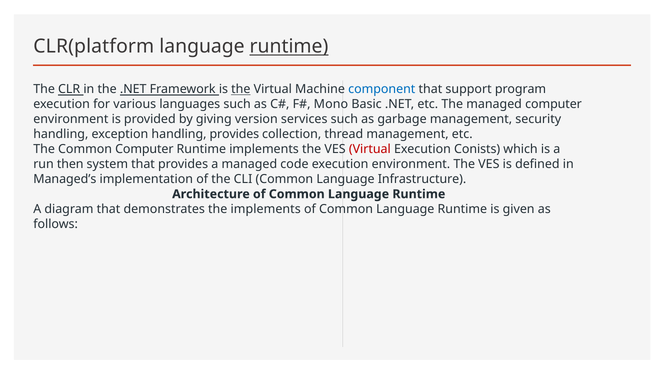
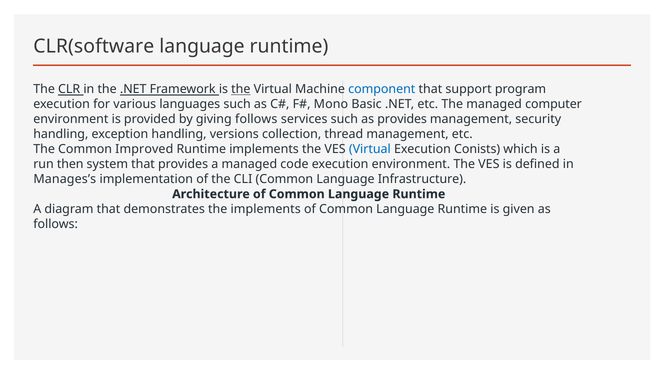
CLR(platform: CLR(platform -> CLR(software
runtime at (289, 46) underline: present -> none
giving version: version -> follows
as garbage: garbage -> provides
handling provides: provides -> versions
Common Computer: Computer -> Improved
Virtual at (370, 149) colour: red -> blue
Managed’s: Managed’s -> Manages’s
